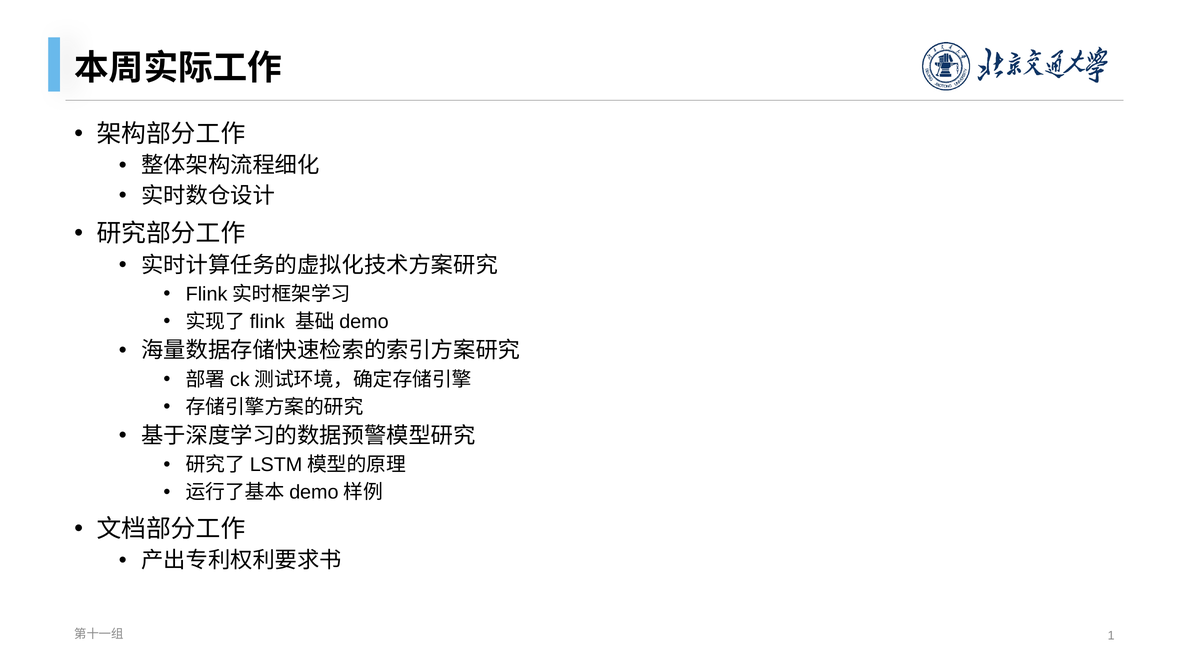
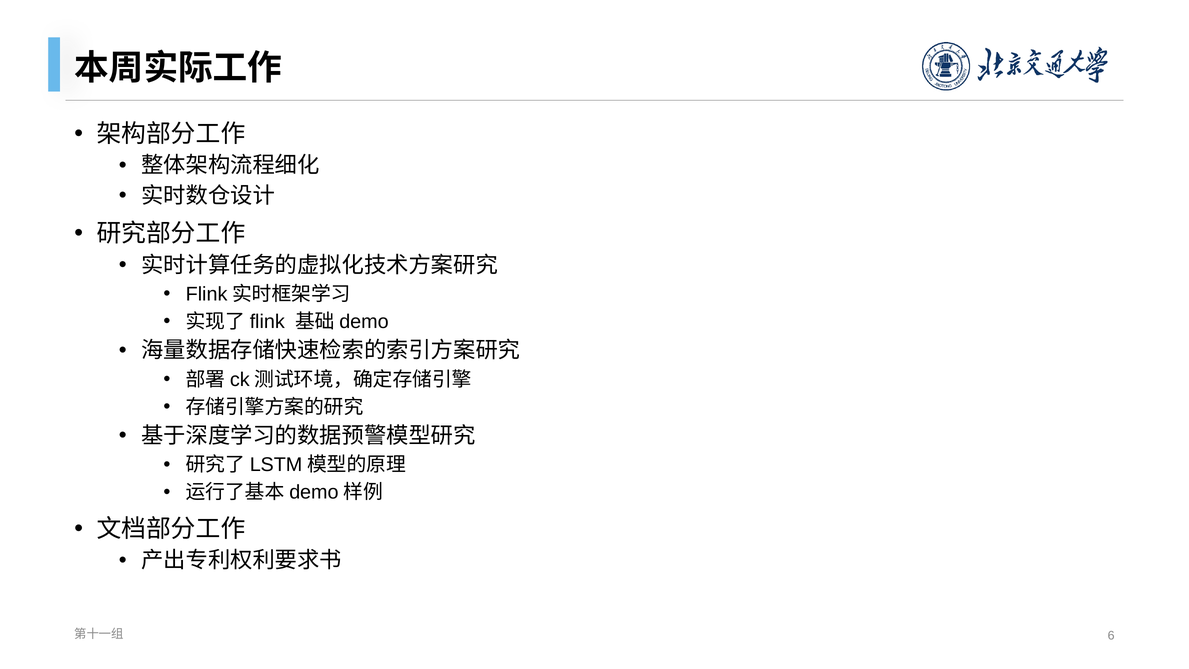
1: 1 -> 6
